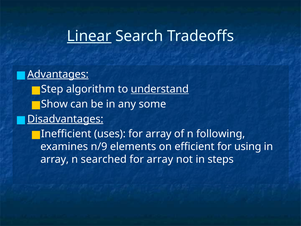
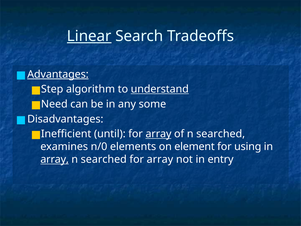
Show: Show -> Need
Disadvantages underline: present -> none
uses: uses -> until
array at (158, 134) underline: none -> present
of n following: following -> searched
n/9: n/9 -> n/0
efficient: efficient -> element
array at (55, 159) underline: none -> present
steps: steps -> entry
